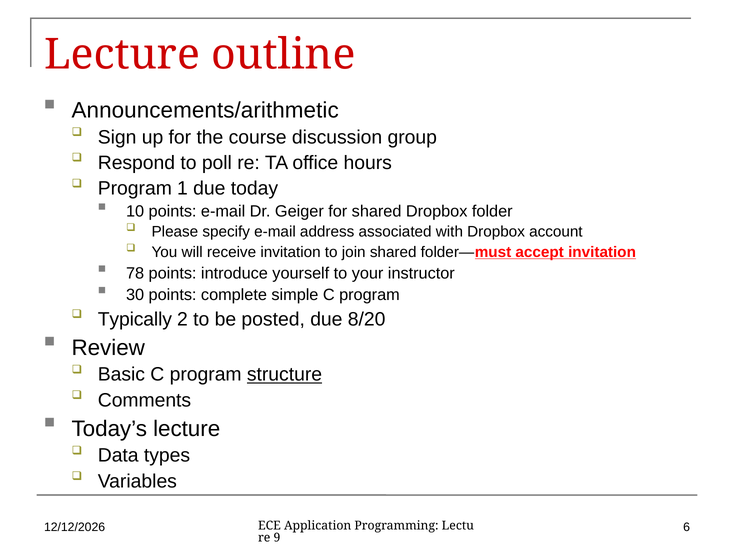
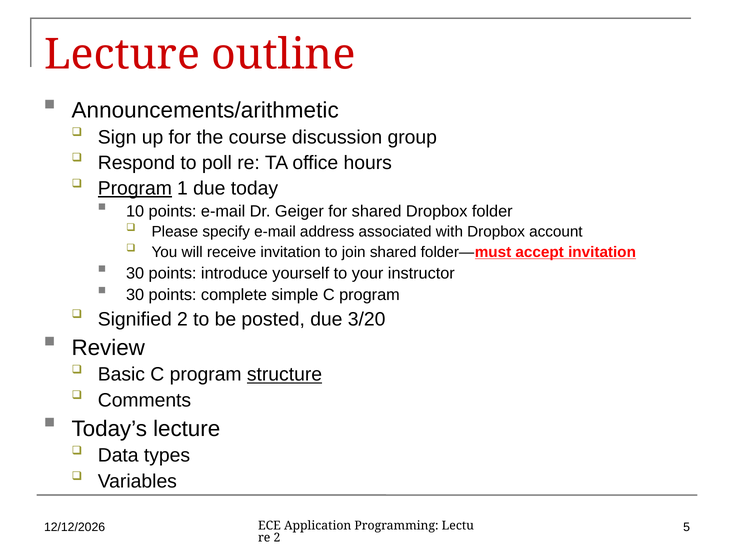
Program at (135, 189) underline: none -> present
78 at (135, 274): 78 -> 30
Typically: Typically -> Signified
8/20: 8/20 -> 3/20
6: 6 -> 5
re 9: 9 -> 2
